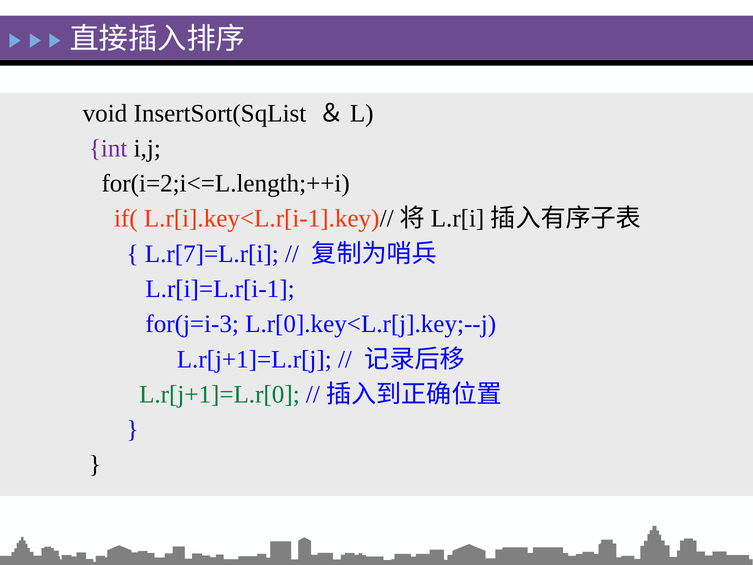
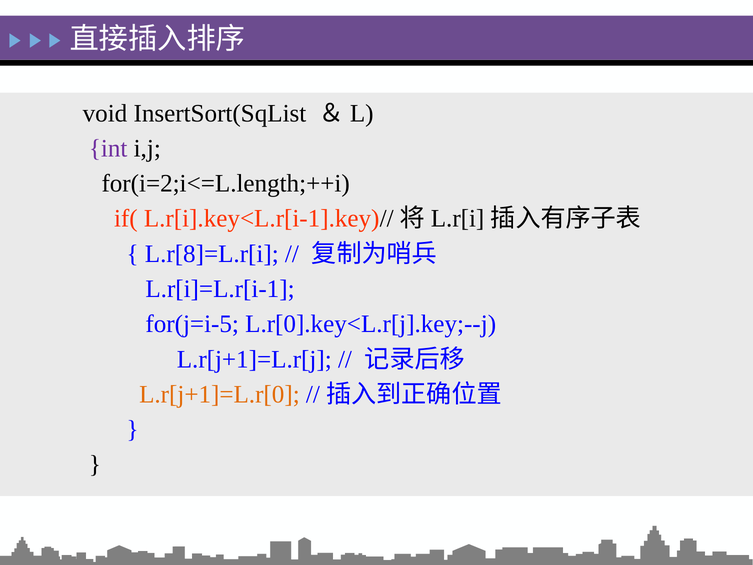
L.r[7]=L.r[i: L.r[7]=L.r[i -> L.r[8]=L.r[i
for(j=i-3: for(j=i-3 -> for(j=i-5
L.r[j+1]=L.r[0 colour: green -> orange
